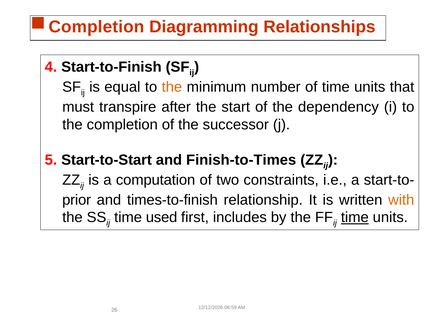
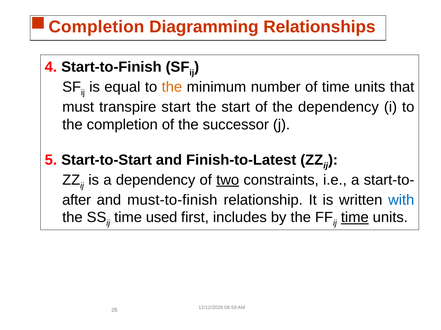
transpire after: after -> start
Finish-to-Times: Finish-to-Times -> Finish-to-Latest
a computation: computation -> dependency
two underline: none -> present
prior: prior -> after
times-to-finish: times-to-finish -> must-to-finish
with colour: orange -> blue
